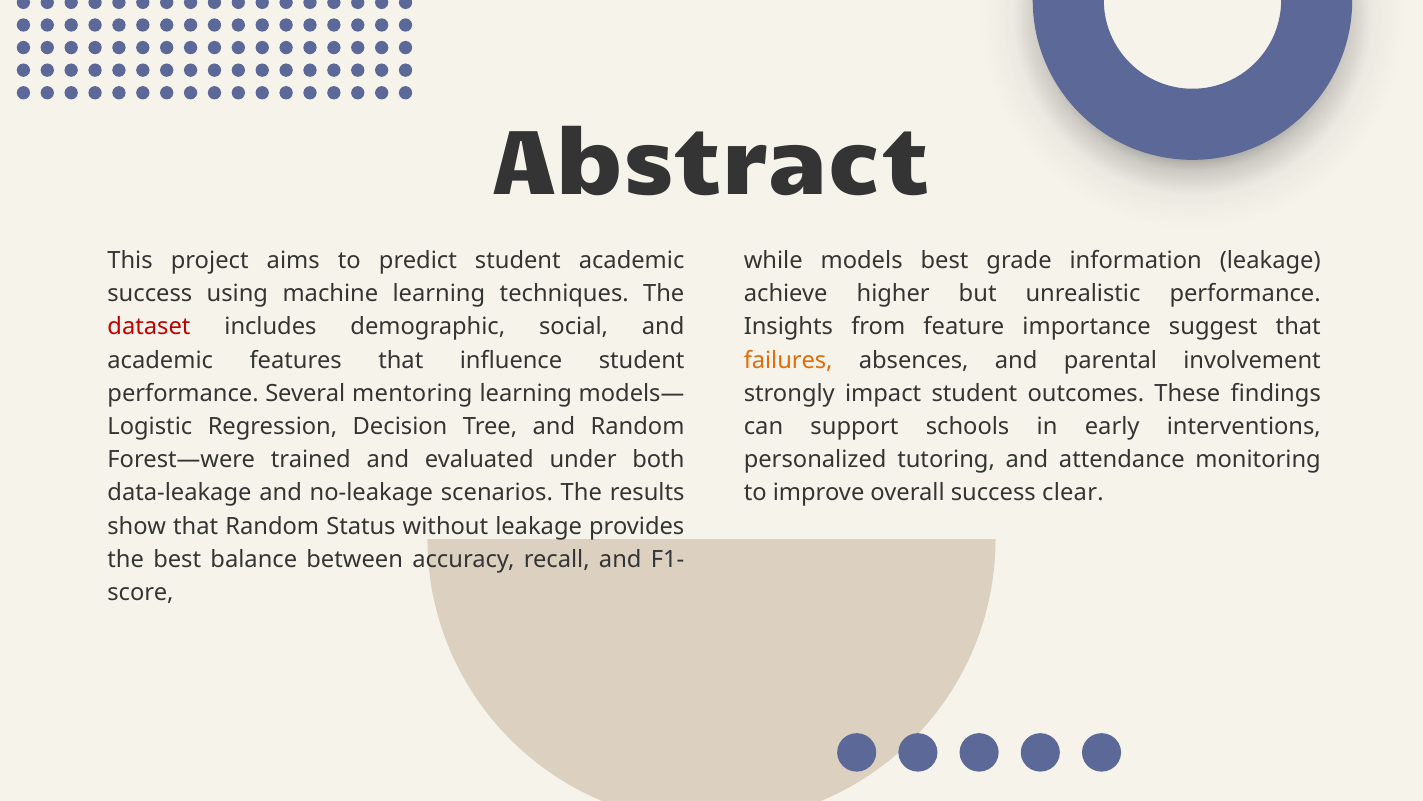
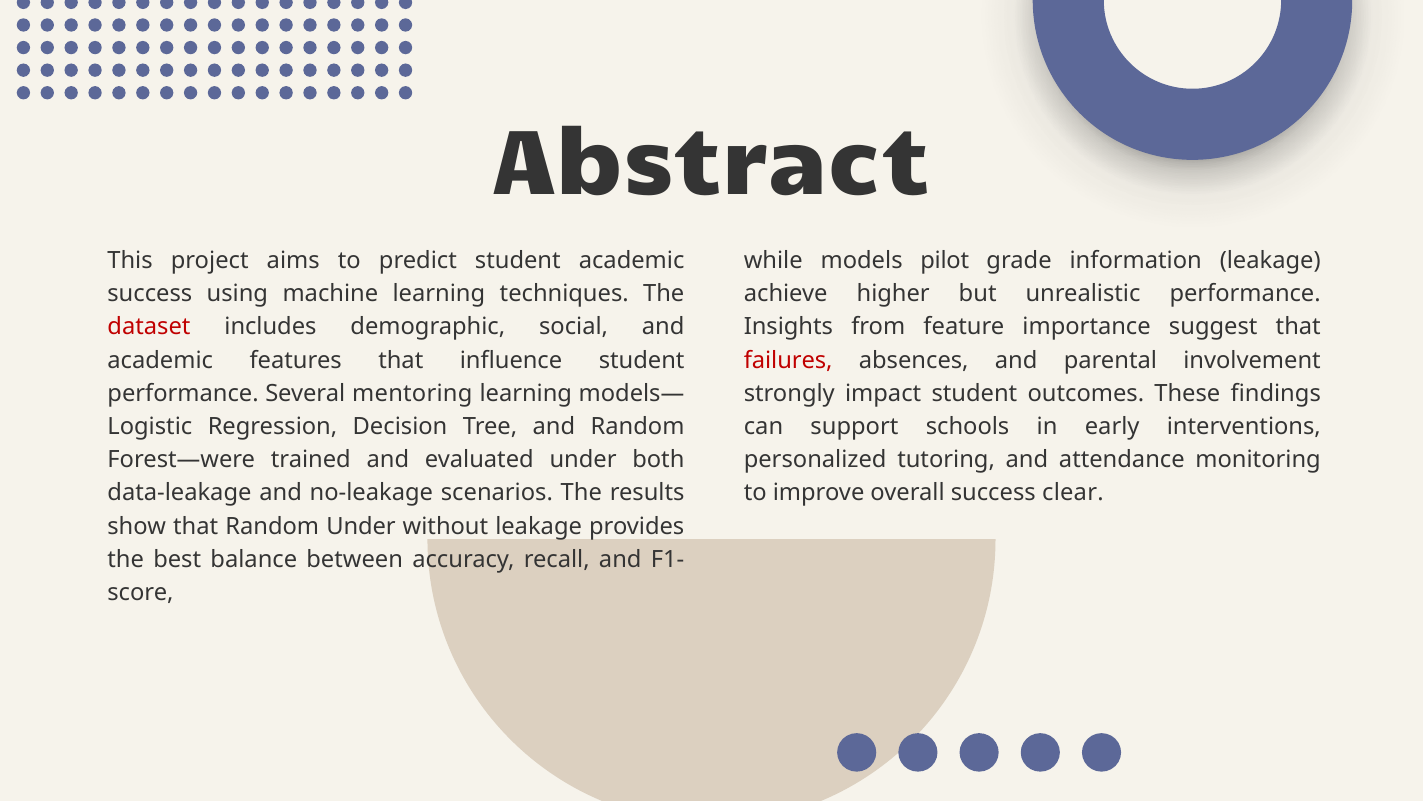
models best: best -> pilot
failures colour: orange -> red
Random Status: Status -> Under
